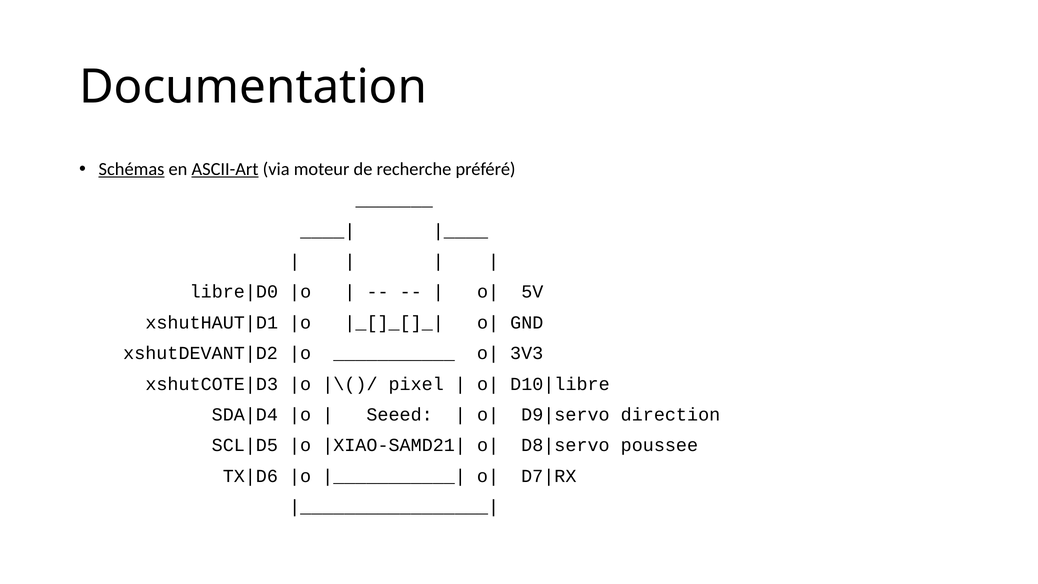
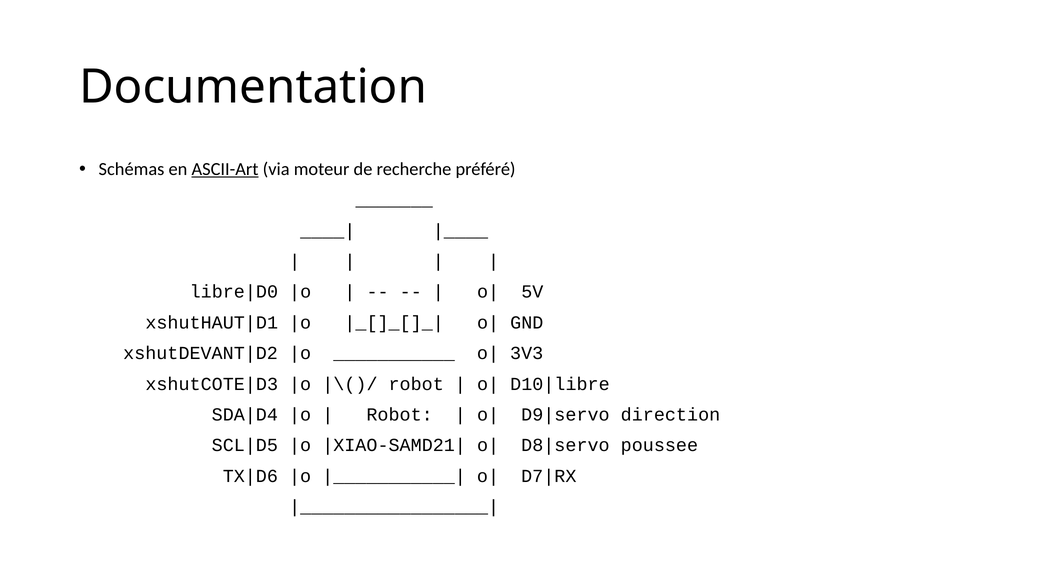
Schémas underline: present -> none
pixel at (416, 384): pixel -> robot
Seeed at (400, 415): Seeed -> Robot
